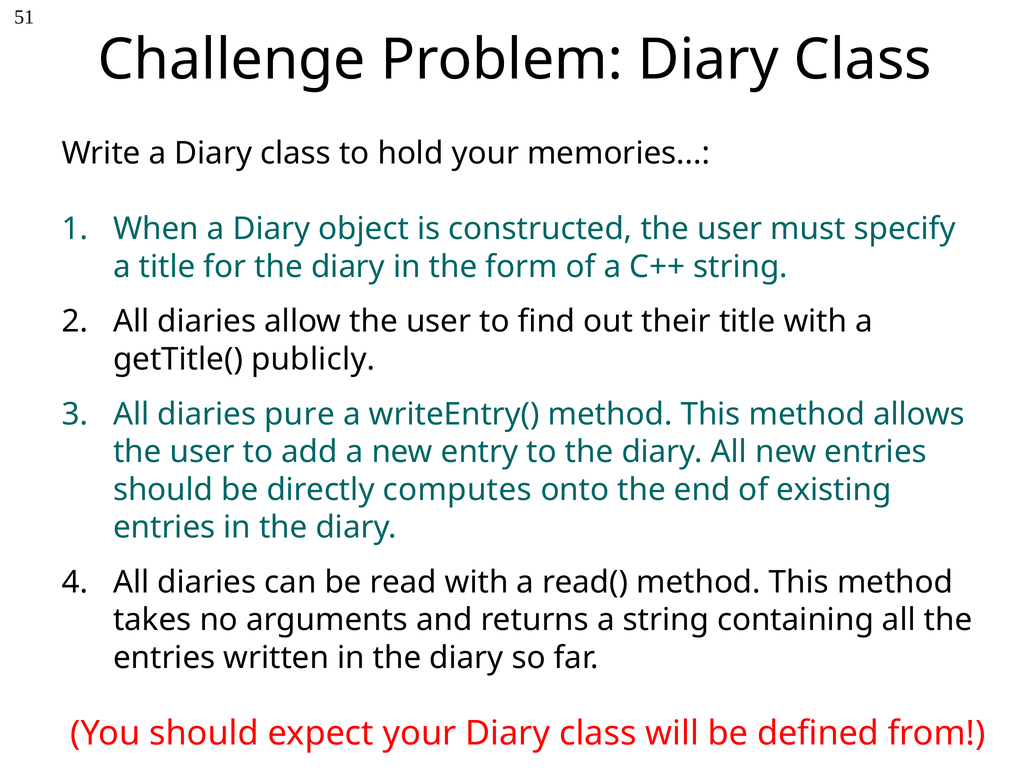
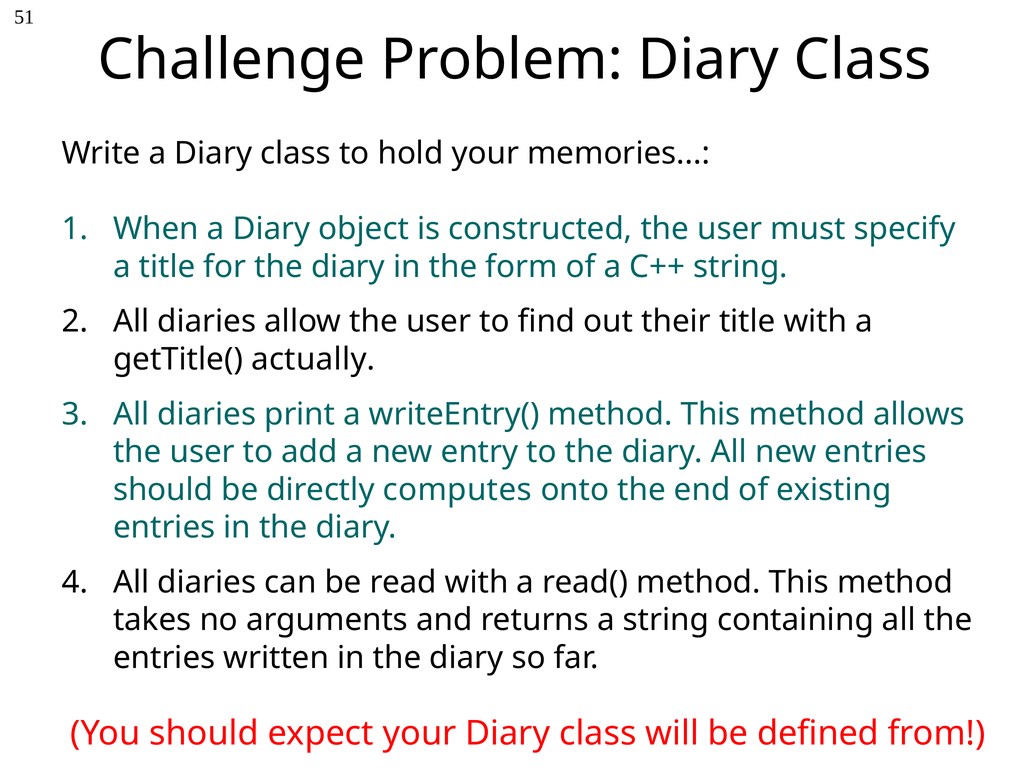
publicly: publicly -> actually
pure: pure -> print
